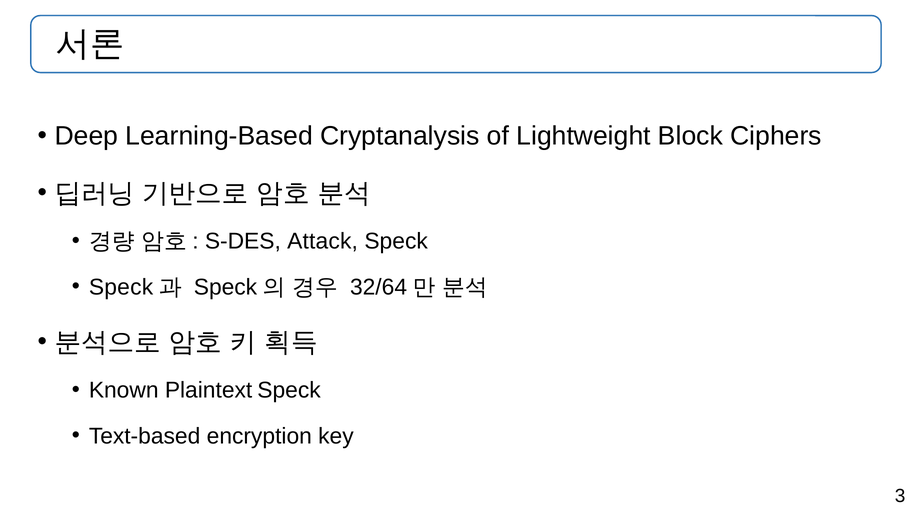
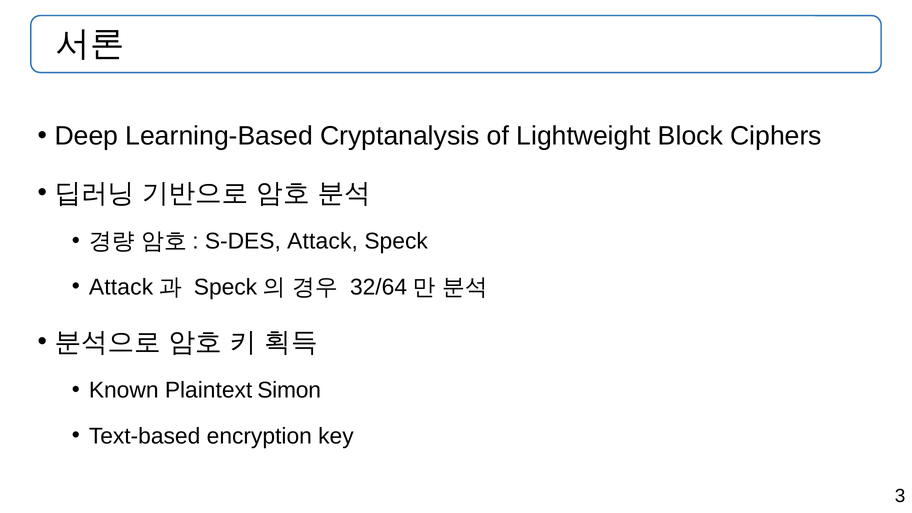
Speck at (121, 287): Speck -> Attack
Plaintext Speck: Speck -> Simon
